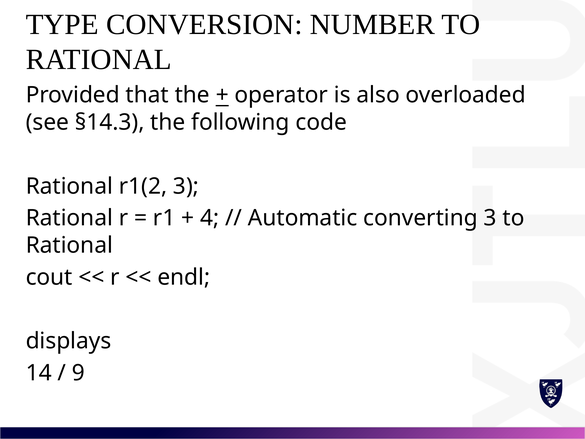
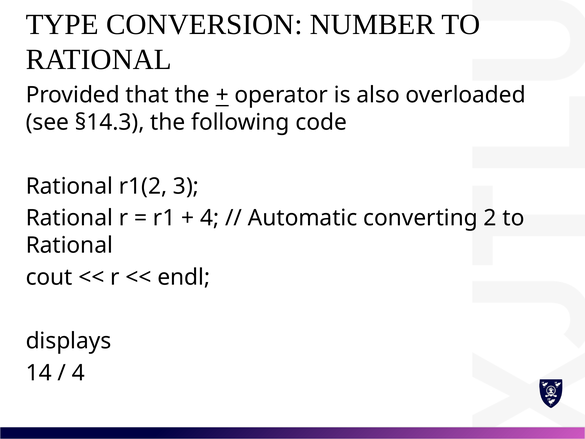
converting 3: 3 -> 2
9 at (78, 373): 9 -> 4
